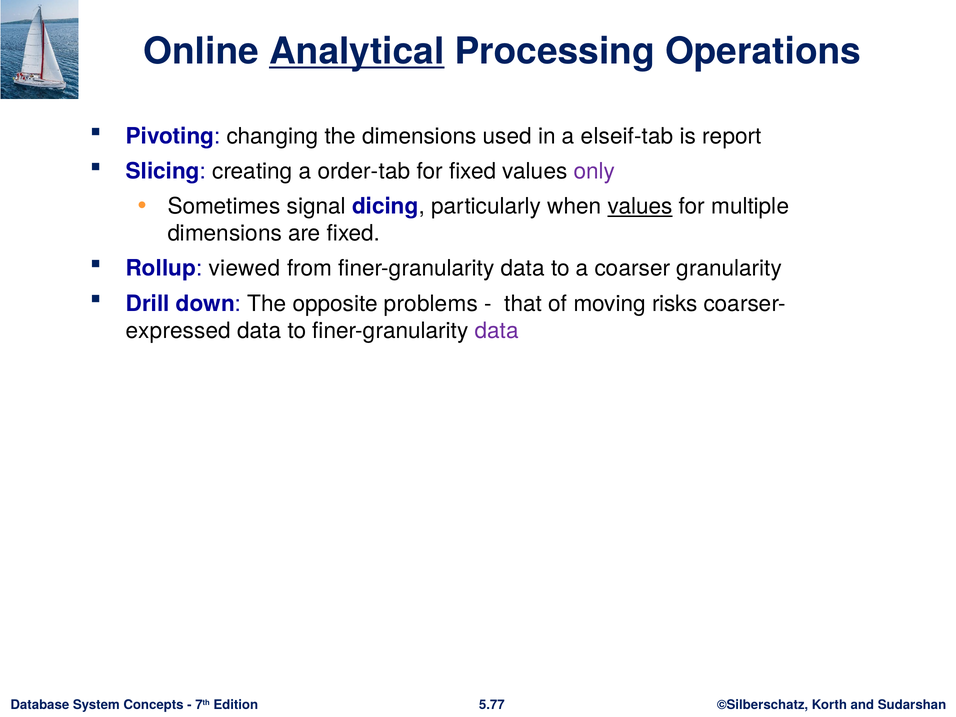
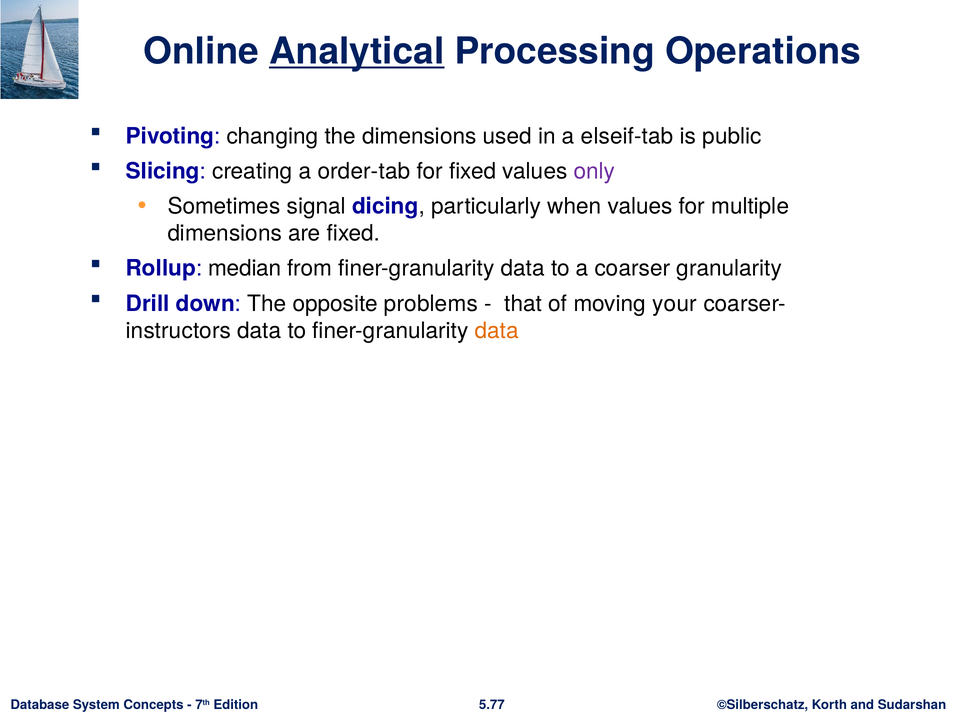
report: report -> public
values at (640, 206) underline: present -> none
viewed: viewed -> median
risks: risks -> your
expressed: expressed -> instructors
data at (497, 331) colour: purple -> orange
